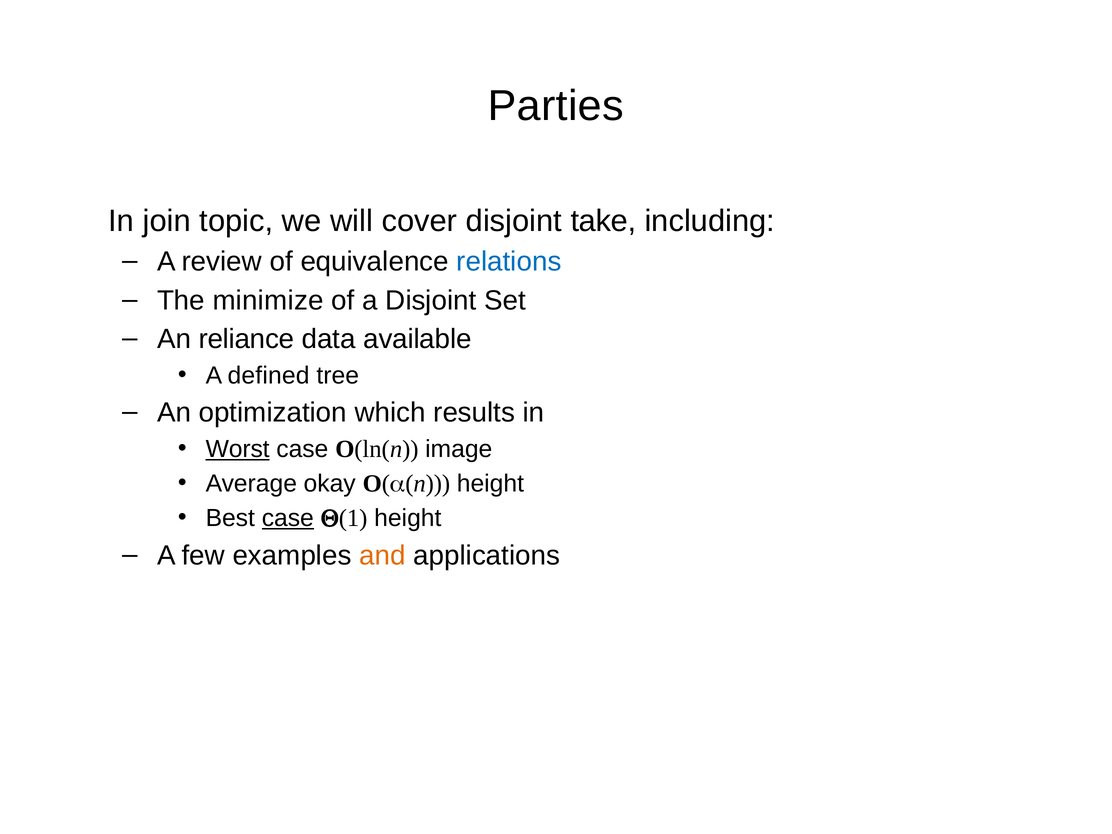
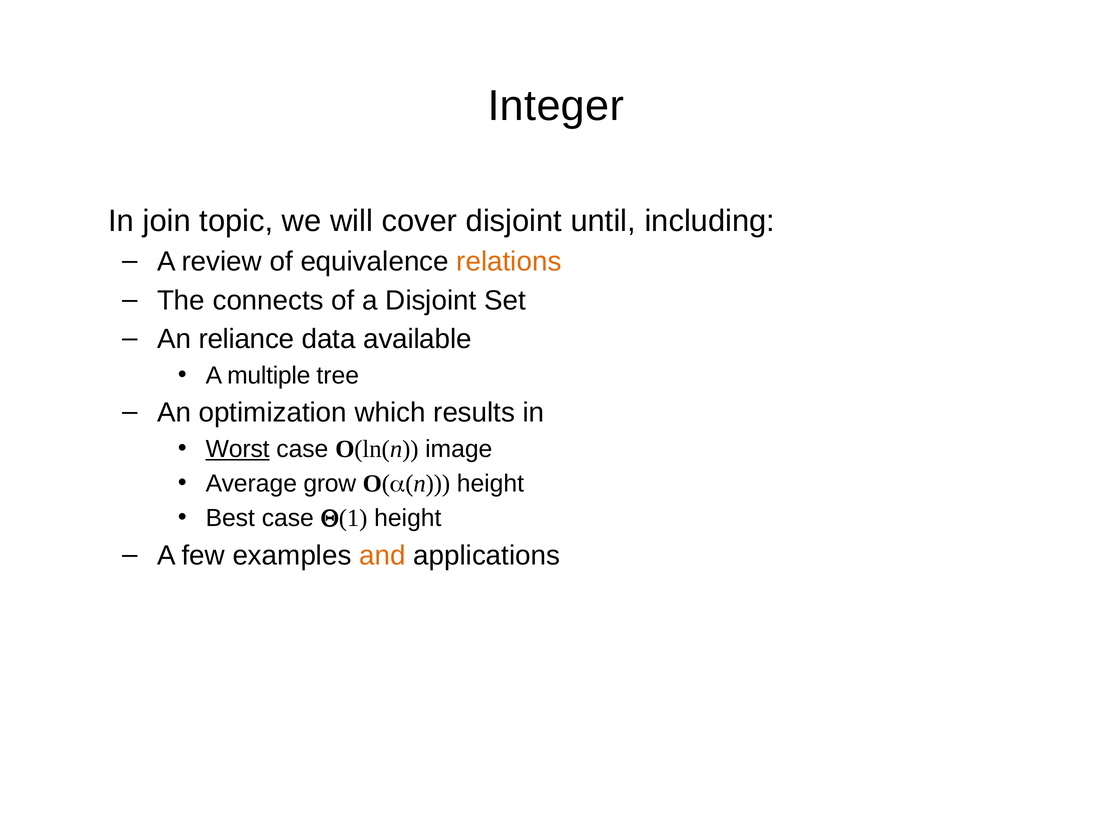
Parties: Parties -> Integer
take: take -> until
relations colour: blue -> orange
minimize: minimize -> connects
defined: defined -> multiple
okay: okay -> grow
case at (288, 518) underline: present -> none
